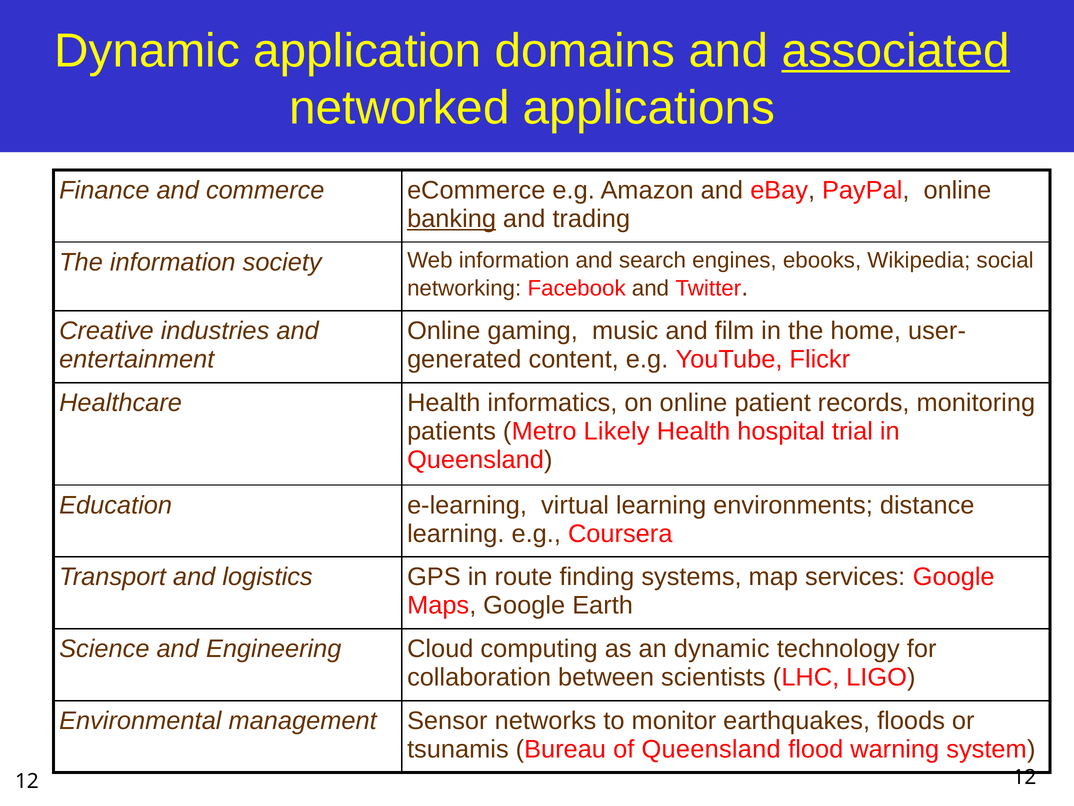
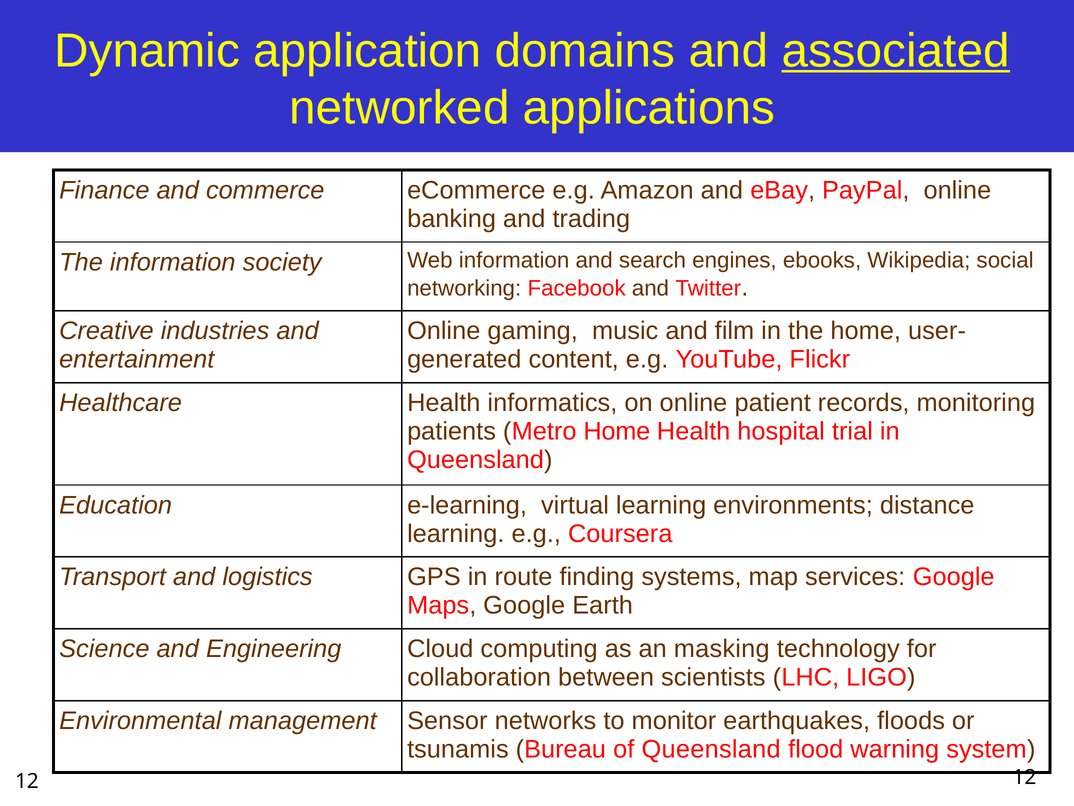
banking underline: present -> none
Metro Likely: Likely -> Home
an dynamic: dynamic -> masking
